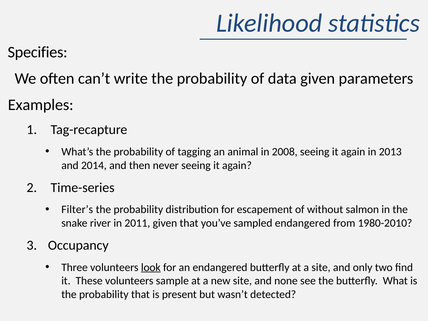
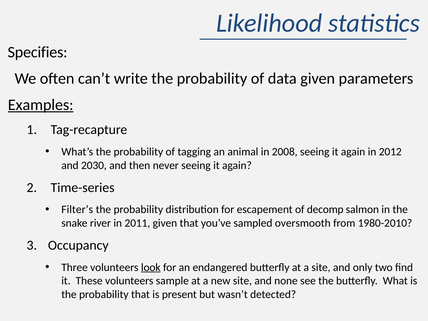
Examples underline: none -> present
2013: 2013 -> 2012
2014: 2014 -> 2030
without: without -> decomp
sampled endangered: endangered -> oversmooth
